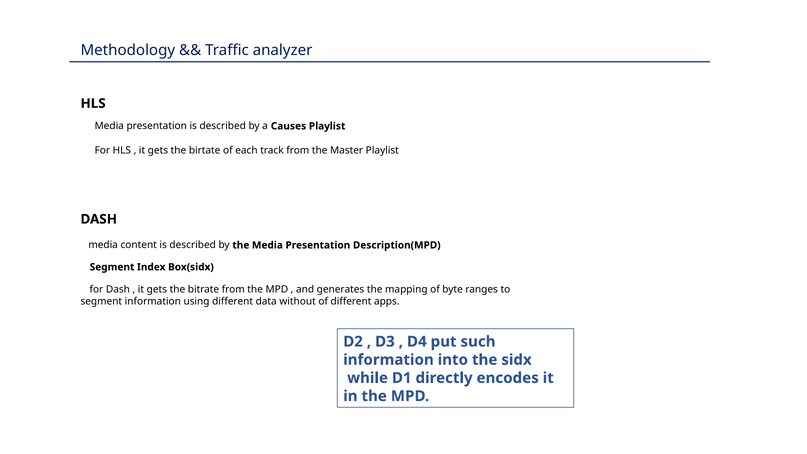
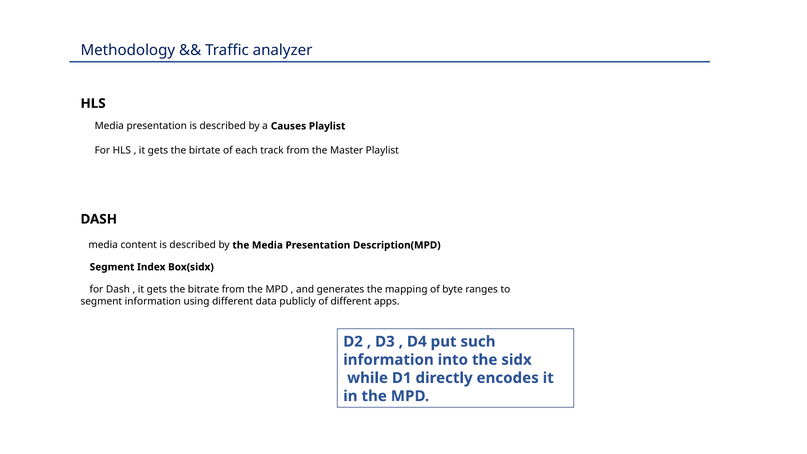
without: without -> publicly
